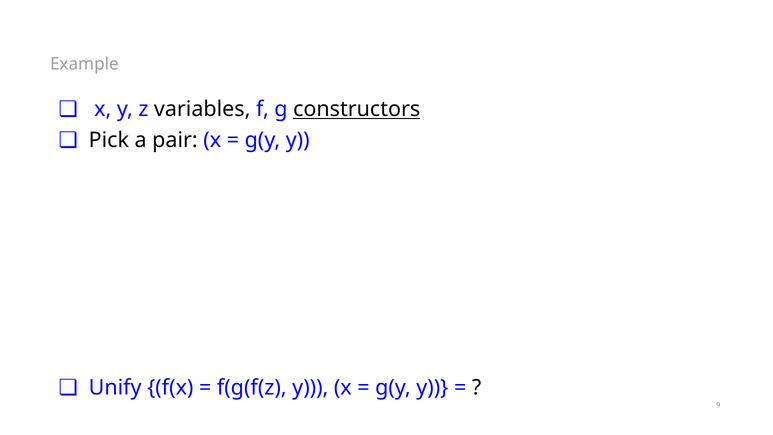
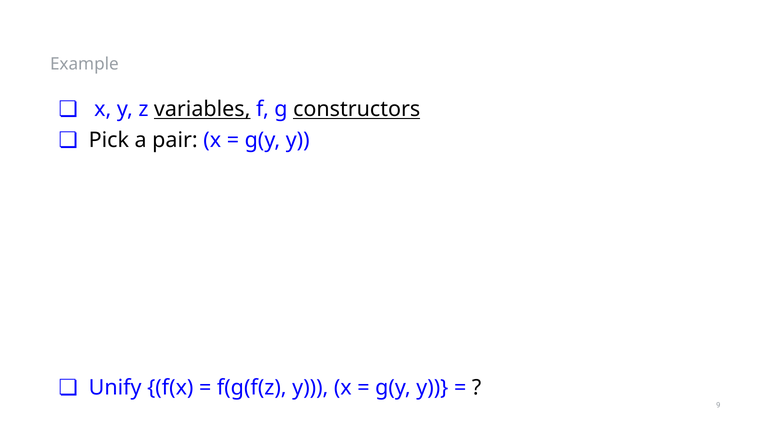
variables underline: none -> present
